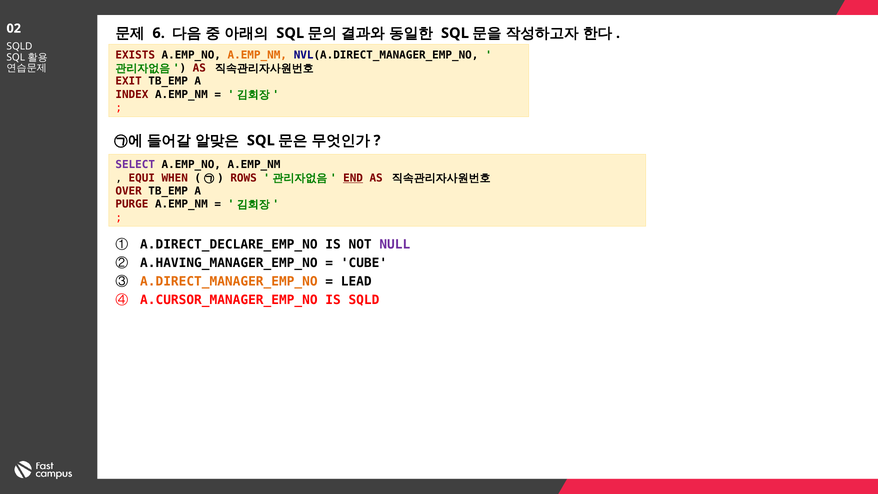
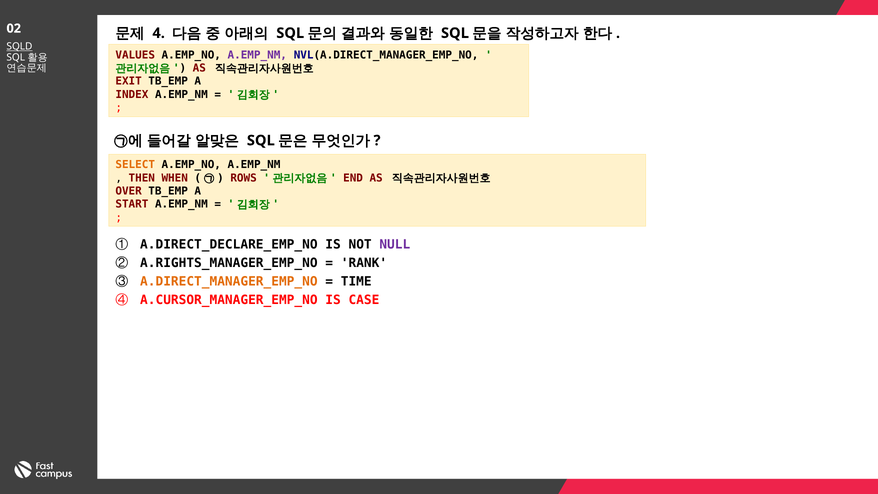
6: 6 -> 4
SQLD at (19, 46) underline: none -> present
EXISTS: EXISTS -> VALUES
A.EMP_NM at (257, 55) colour: orange -> purple
SELECT colour: purple -> orange
EQUI: EQUI -> THEN
END underline: present -> none
PURGE: PURGE -> START
A.HAVING_MANAGER_EMP_NO: A.HAVING_MANAGER_EMP_NO -> A.RIGHTS_MANAGER_EMP_NO
CUBE: CUBE -> RANK
LEAD: LEAD -> TIME
IS SQLD: SQLD -> CASE
